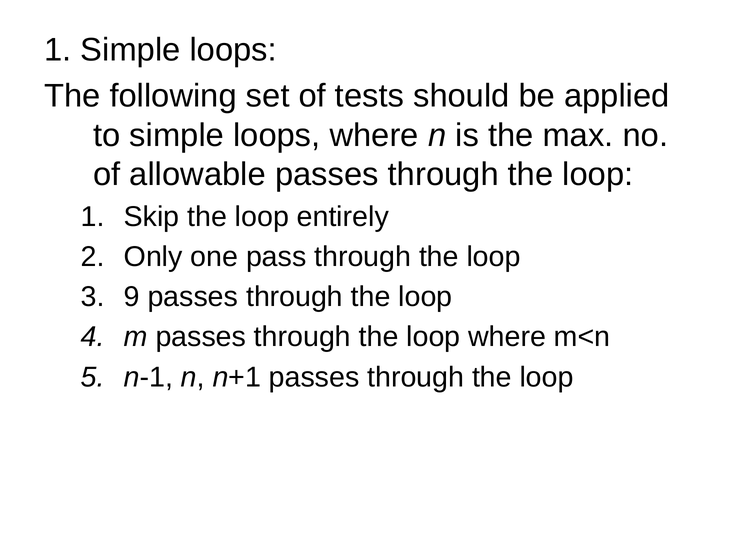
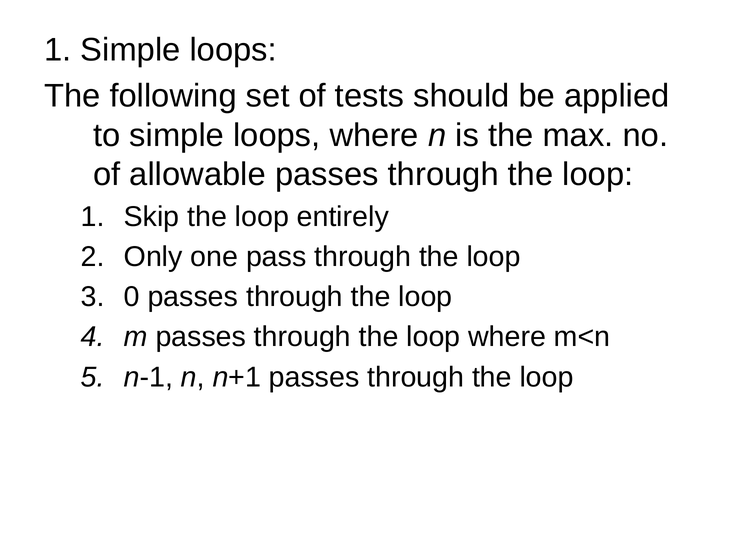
9: 9 -> 0
